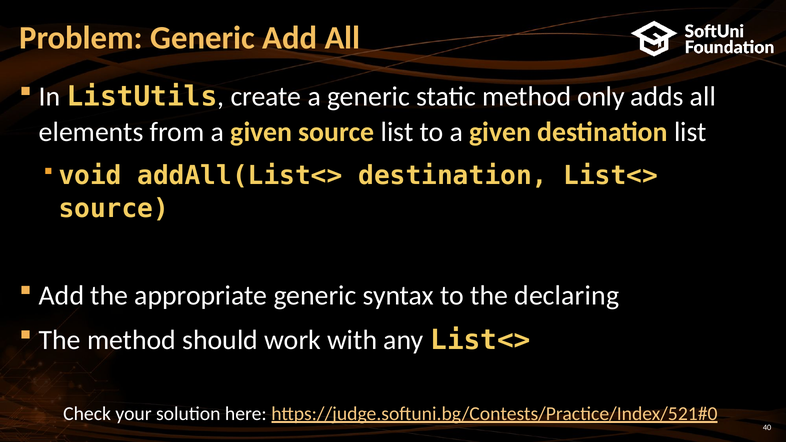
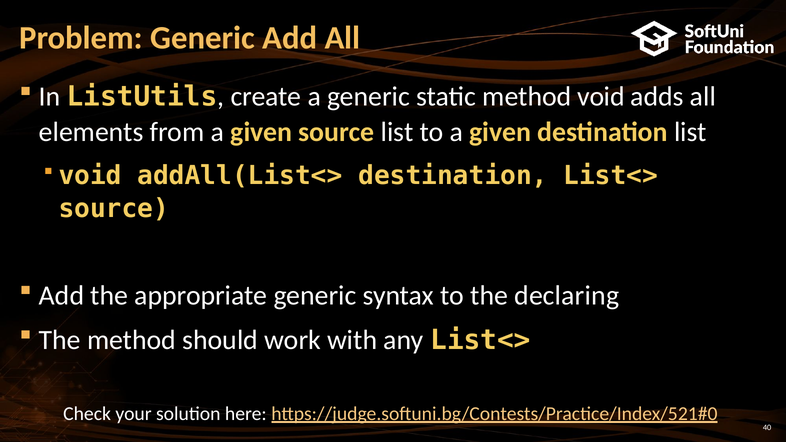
method only: only -> void
